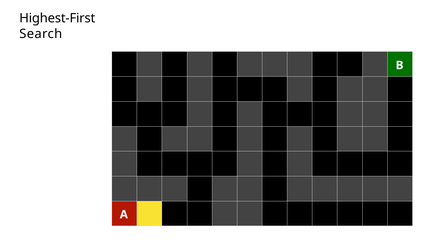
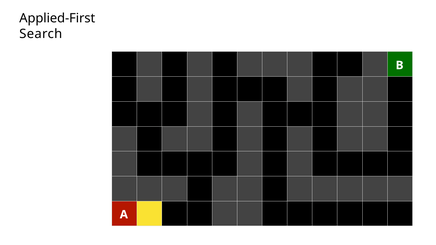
Highest-First: Highest-First -> Applied-First
